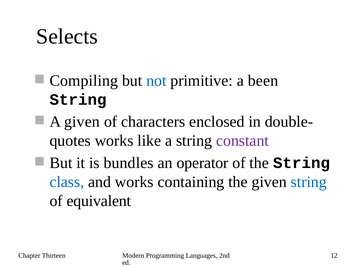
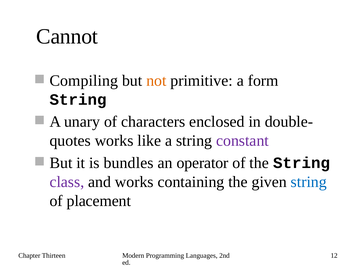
Selects: Selects -> Cannot
not colour: blue -> orange
been: been -> form
A given: given -> unary
class colour: blue -> purple
equivalent: equivalent -> placement
